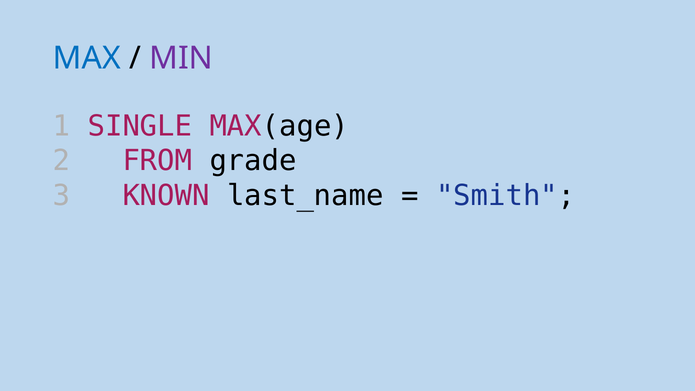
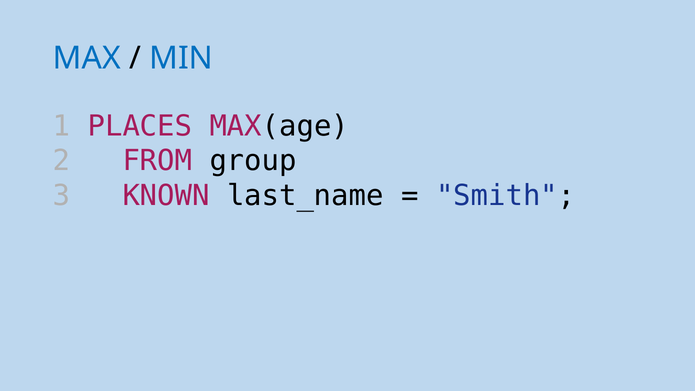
MIN colour: purple -> blue
SINGLE: SINGLE -> PLACES
grade: grade -> group
